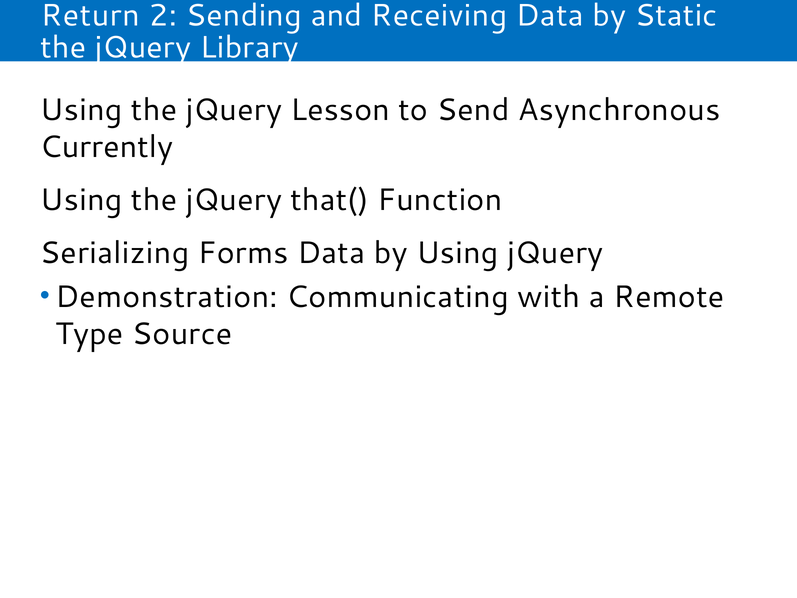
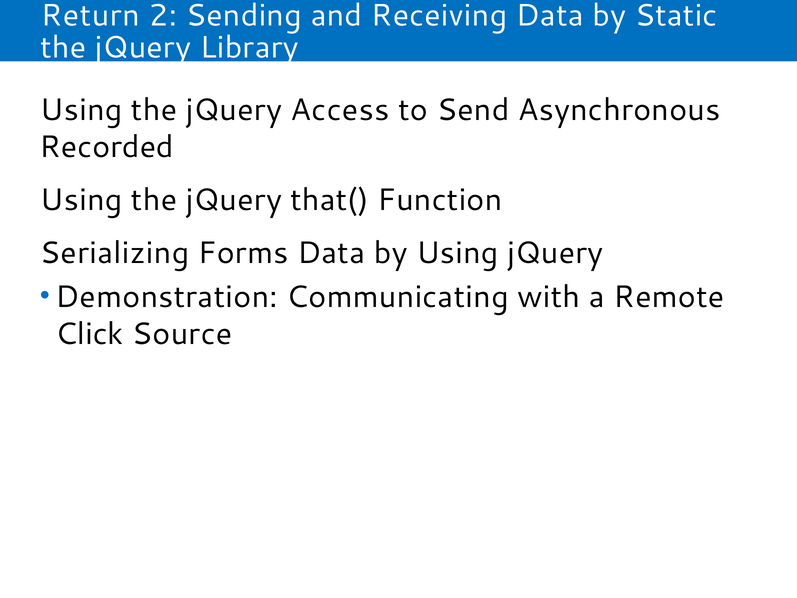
Lesson: Lesson -> Access
Currently: Currently -> Recorded
Type: Type -> Click
